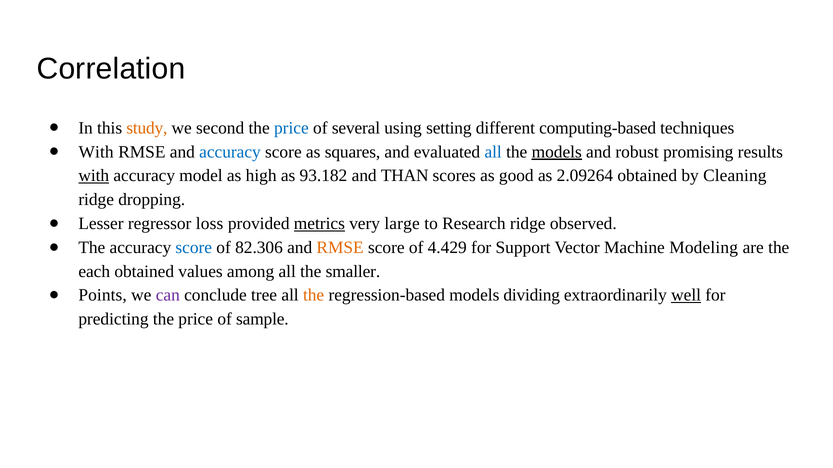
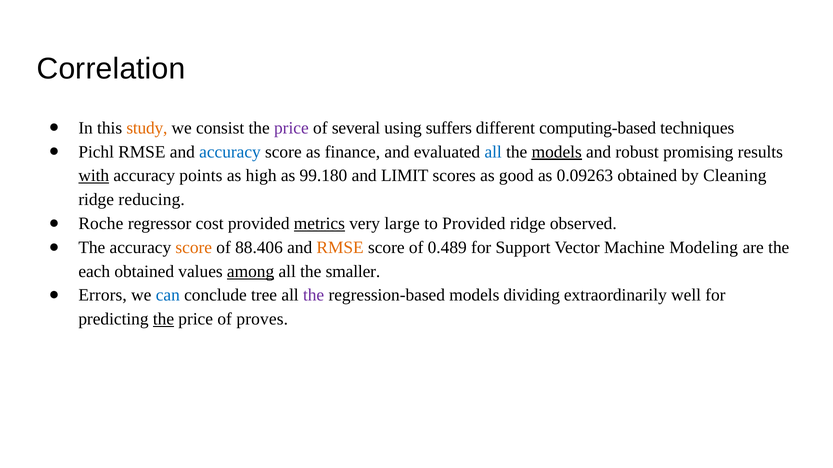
second: second -> consist
price at (291, 128) colour: blue -> purple
setting: setting -> suffers
With at (96, 152): With -> Pichl
squares: squares -> finance
model: model -> points
93.182: 93.182 -> 99.180
THAN: THAN -> LIMIT
2.09264: 2.09264 -> 0.09263
dropping: dropping -> reducing
Lesser: Lesser -> Roche
loss: loss -> cost
to Research: Research -> Provided
score at (194, 248) colour: blue -> orange
82.306: 82.306 -> 88.406
4.429: 4.429 -> 0.489
among underline: none -> present
Points: Points -> Errors
can colour: purple -> blue
the at (314, 296) colour: orange -> purple
well underline: present -> none
the at (164, 320) underline: none -> present
sample: sample -> proves
